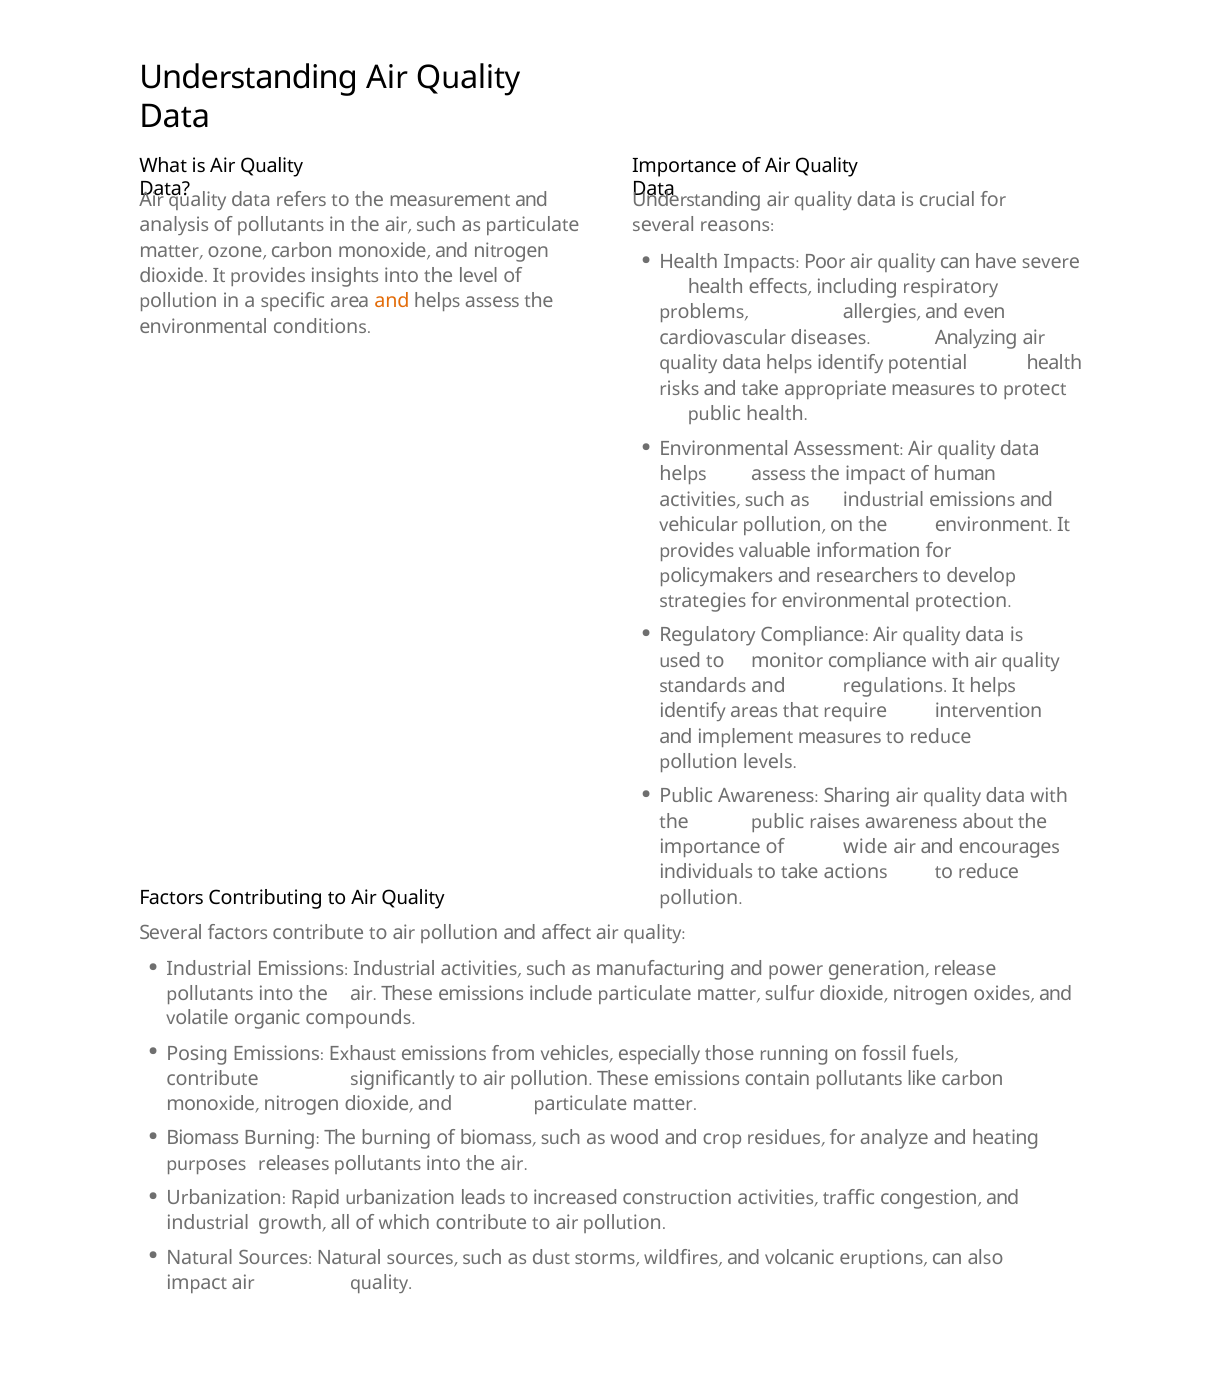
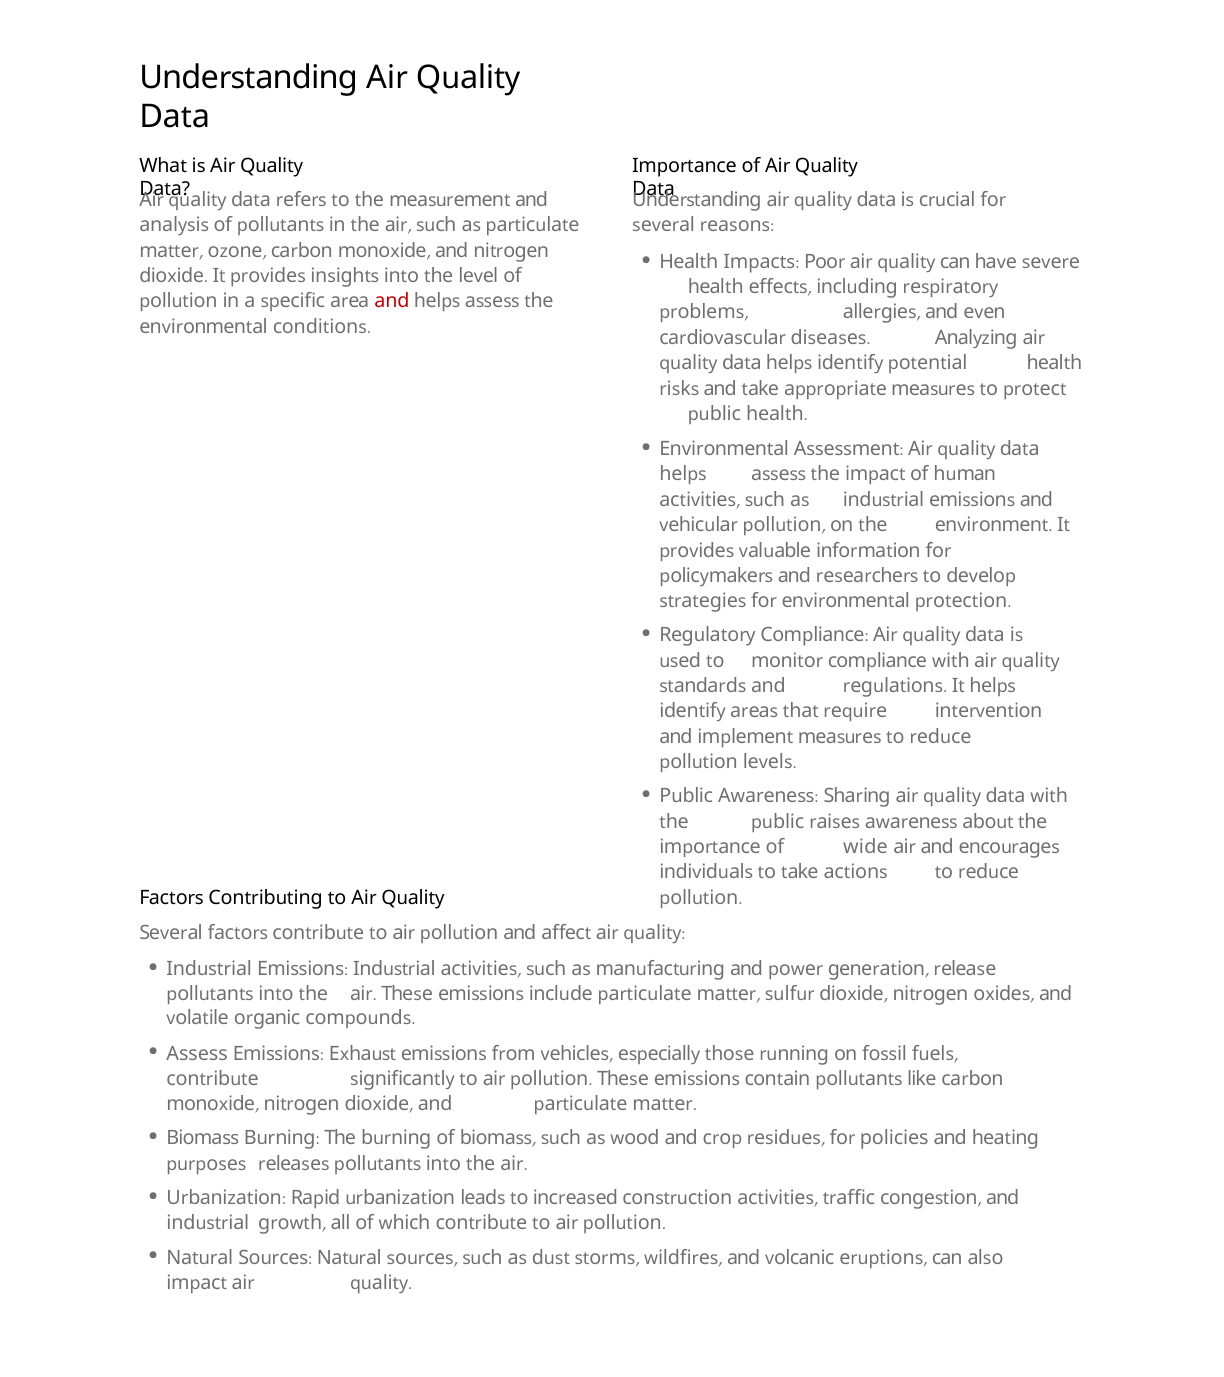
and at (392, 301) colour: orange -> red
Posing at (197, 1053): Posing -> Assess
analyze: analyze -> policies
